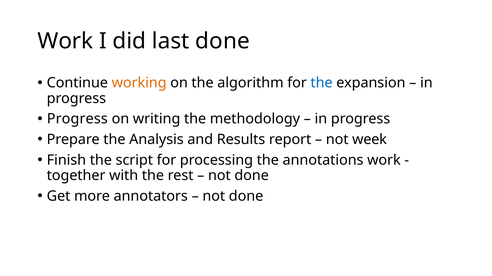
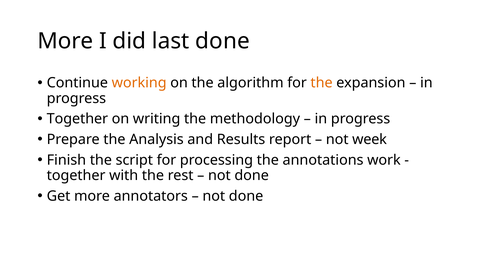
Work at (65, 41): Work -> More
the at (322, 83) colour: blue -> orange
Progress at (77, 119): Progress -> Together
